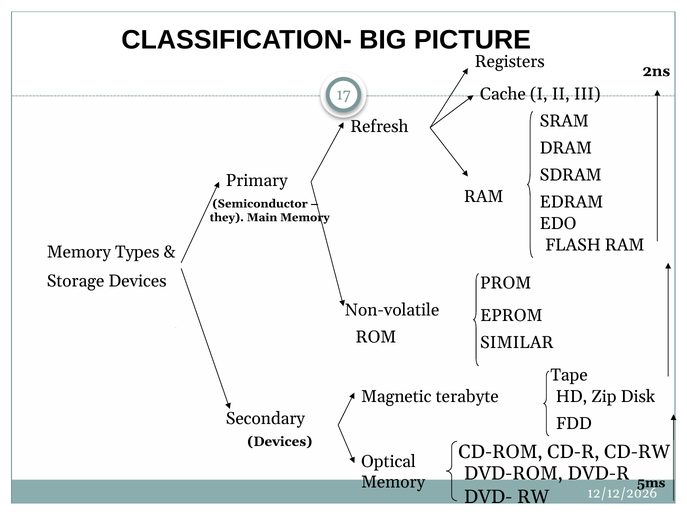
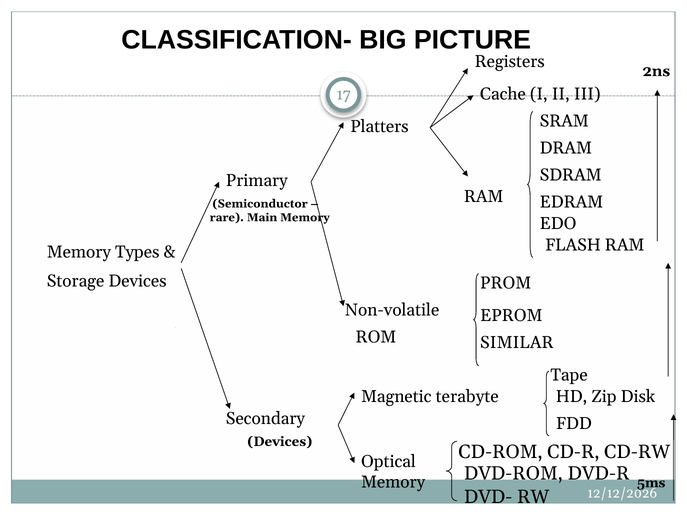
Refresh: Refresh -> Platters
they: they -> rare
